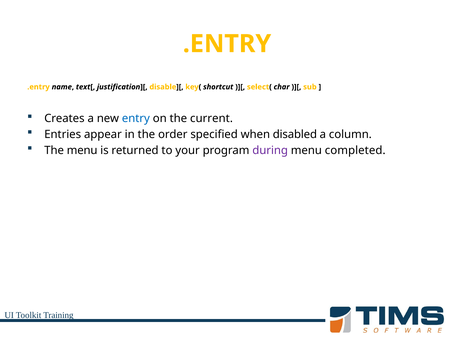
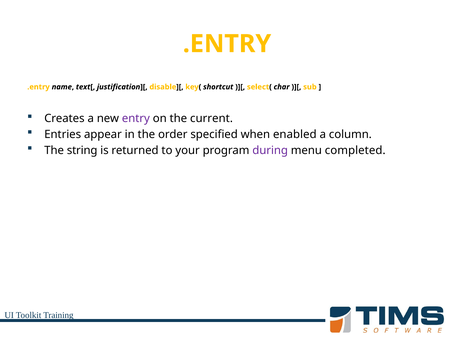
entry colour: blue -> purple
disabled: disabled -> enabled
The menu: menu -> string
